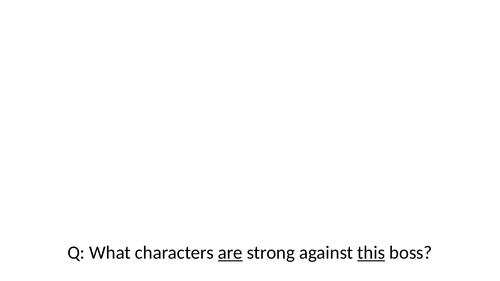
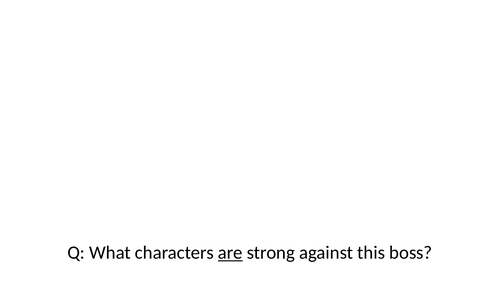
this underline: present -> none
